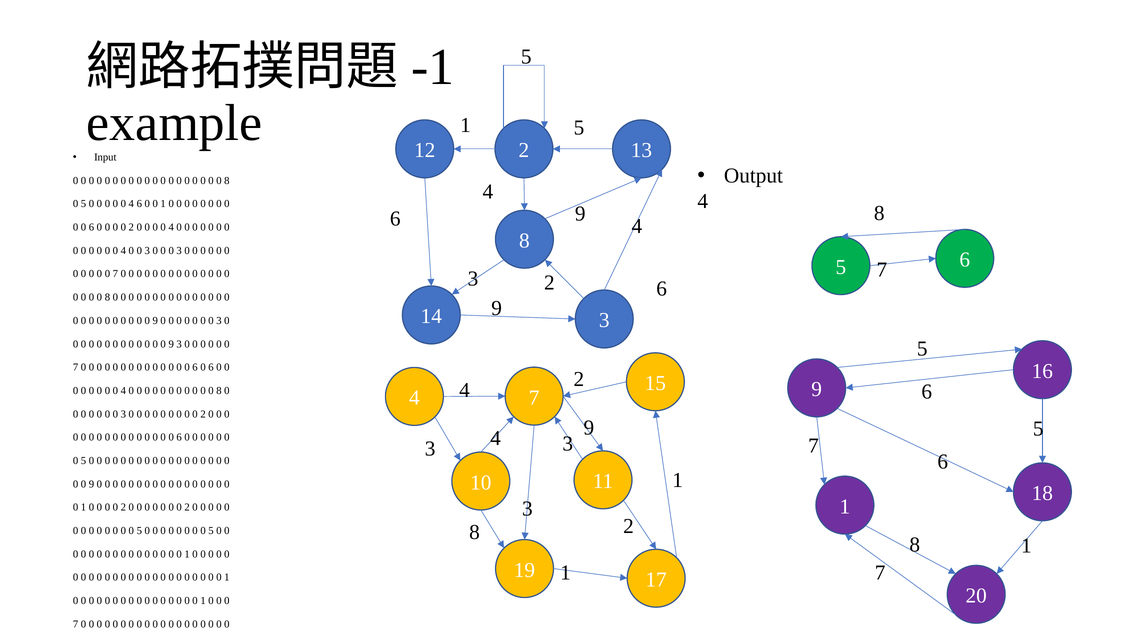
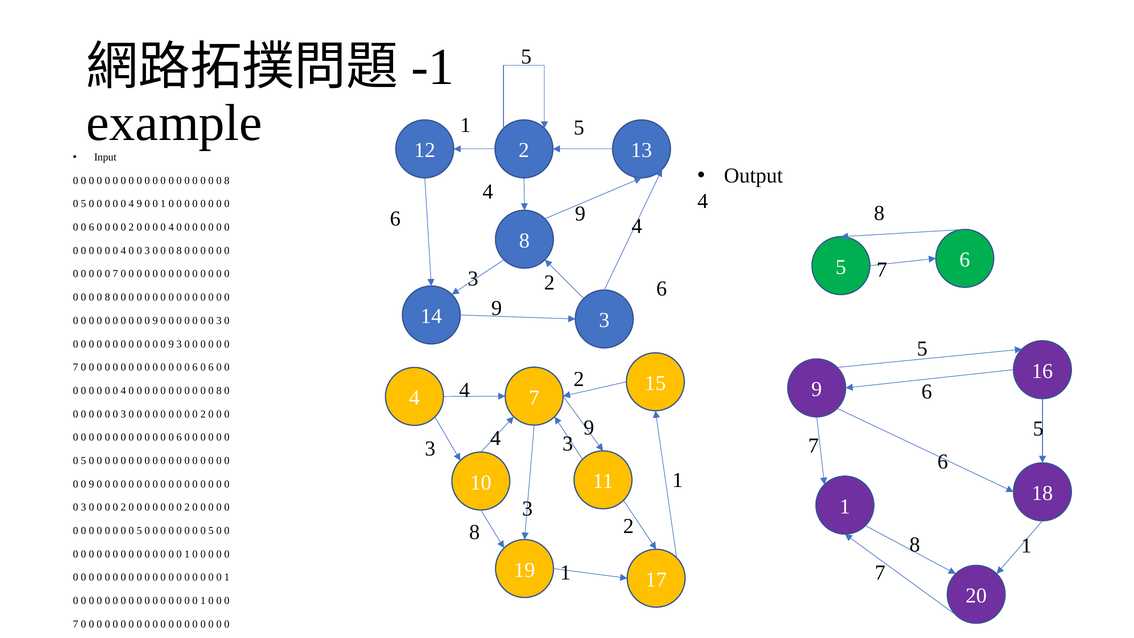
0 4 6: 6 -> 9
3 at (179, 251): 3 -> 8
1 at (83, 507): 1 -> 3
